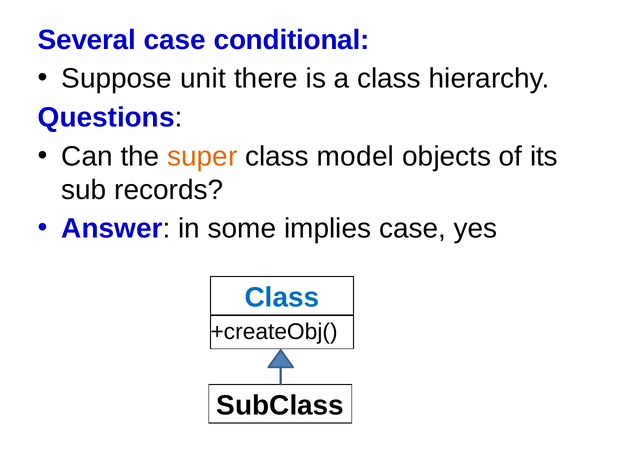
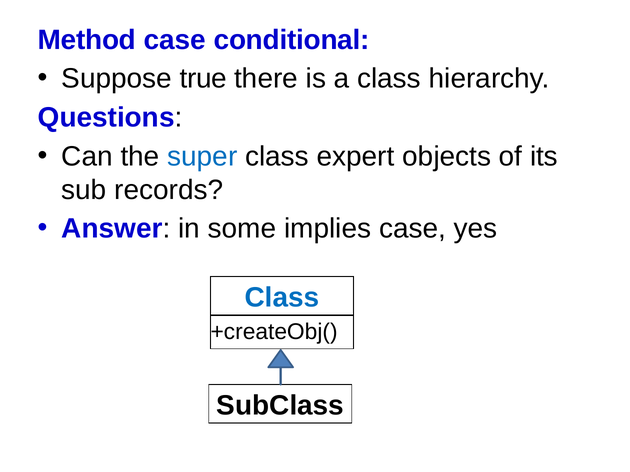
Several: Several -> Method
unit: unit -> true
super colour: orange -> blue
model: model -> expert
